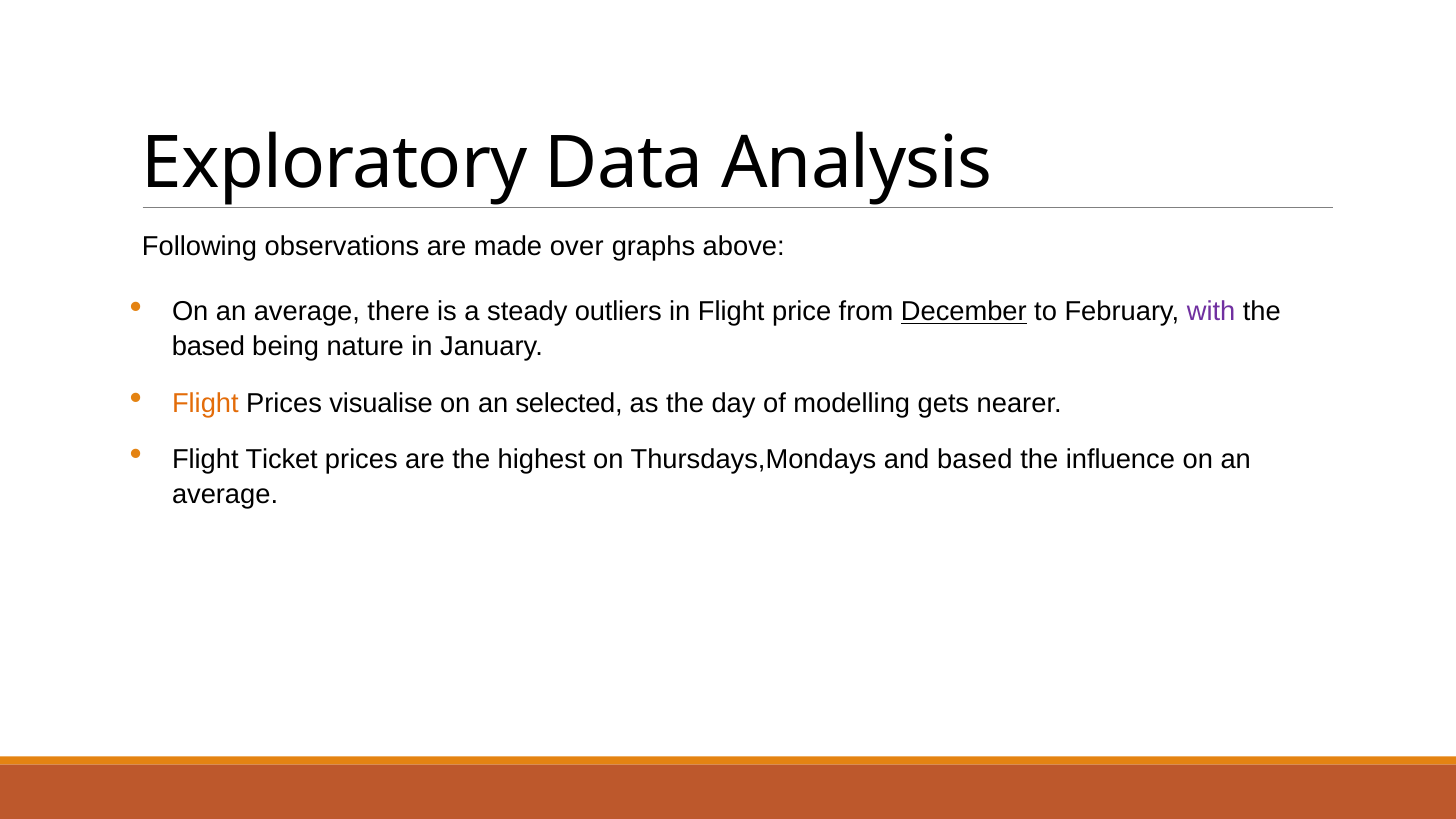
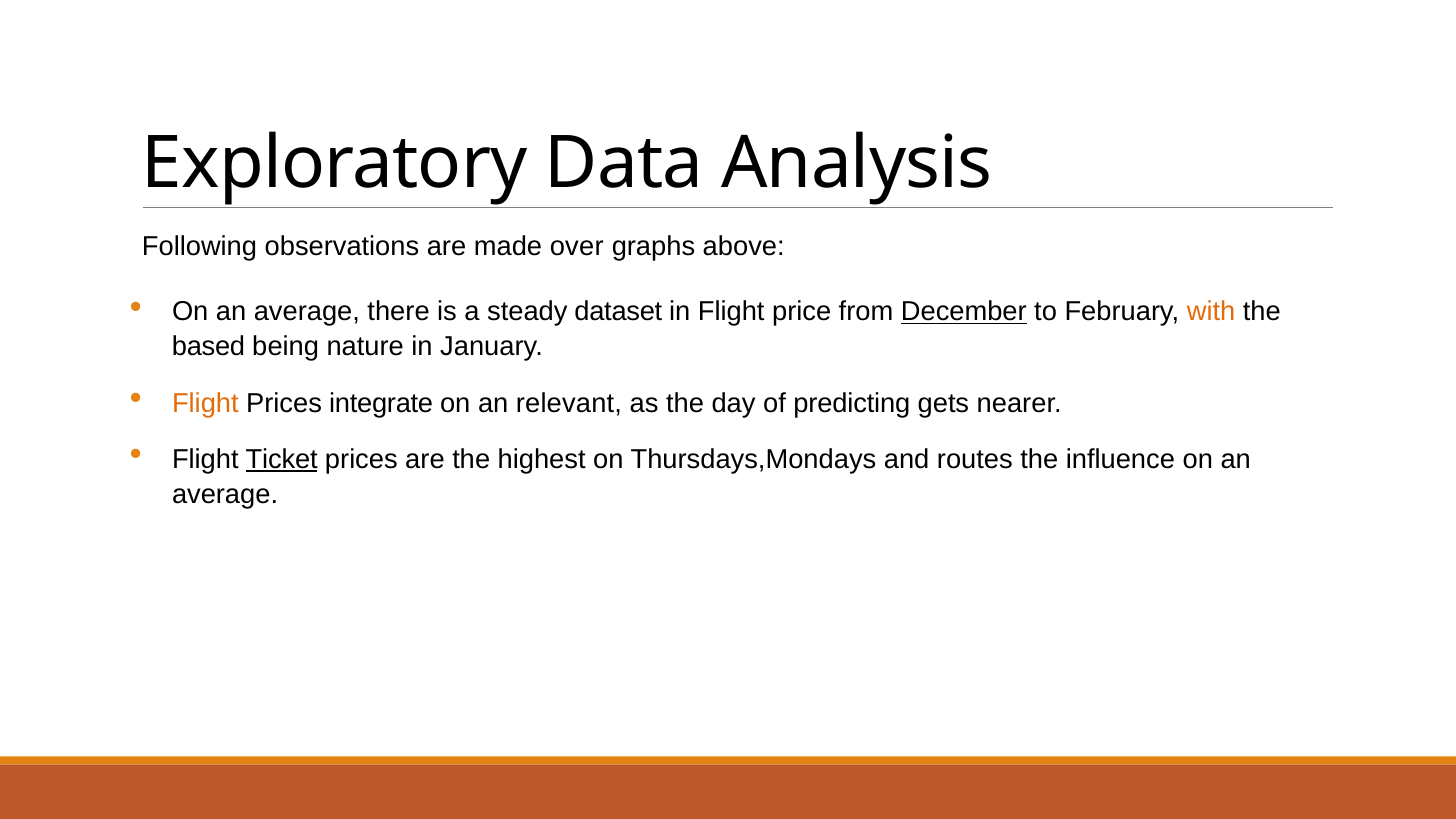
outliers: outliers -> dataset
with colour: purple -> orange
visualise: visualise -> integrate
selected: selected -> relevant
modelling: modelling -> predicting
Ticket underline: none -> present
and based: based -> routes
